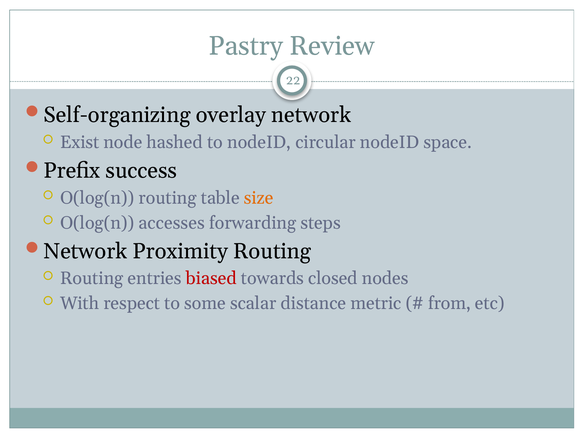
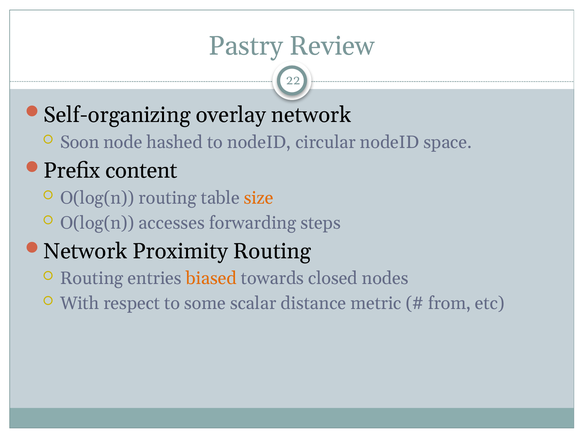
Exist: Exist -> Soon
success: success -> content
biased colour: red -> orange
